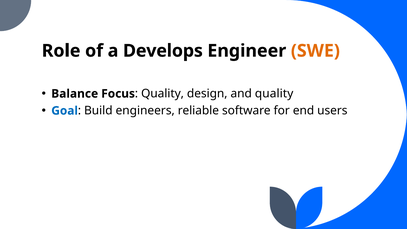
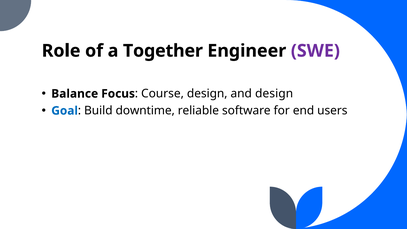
Develops: Develops -> Together
SWE colour: orange -> purple
Quality at (163, 94): Quality -> Course
and quality: quality -> design
engineers: engineers -> downtime
